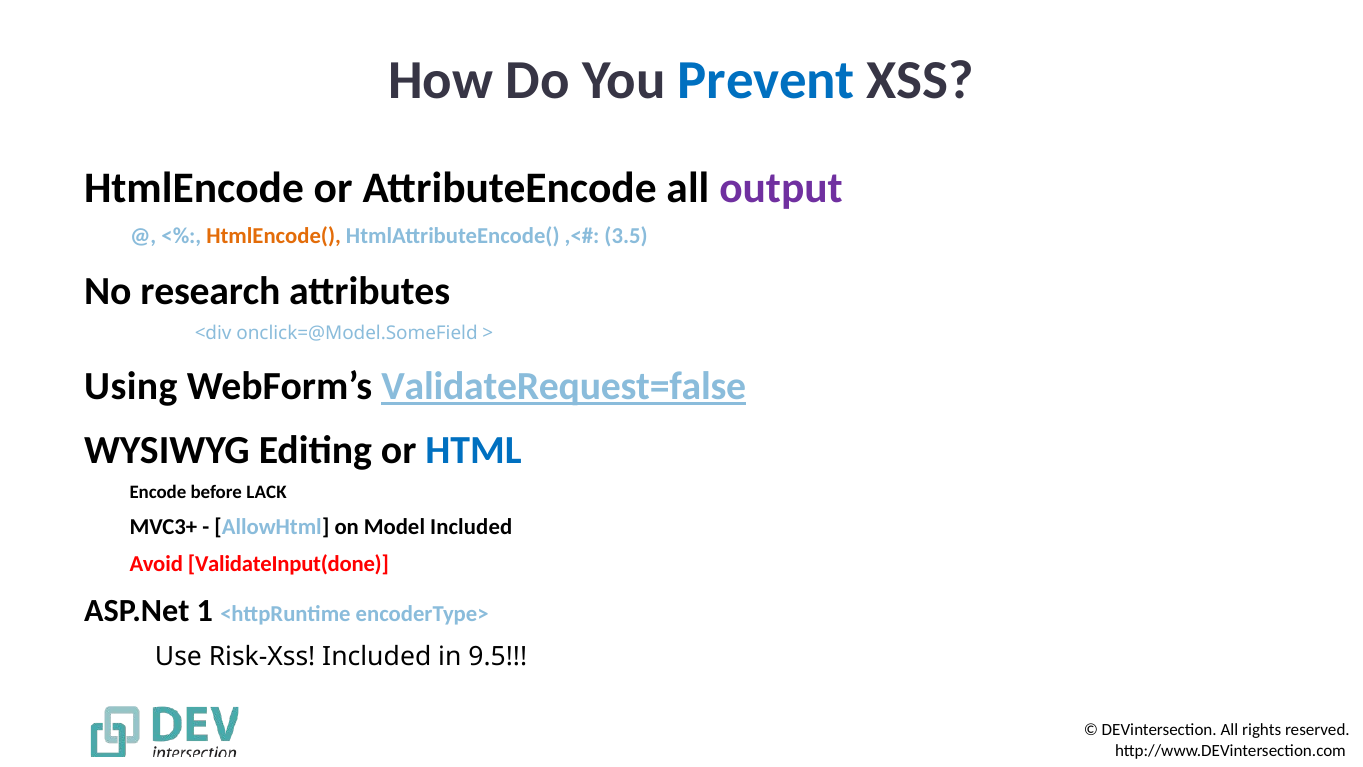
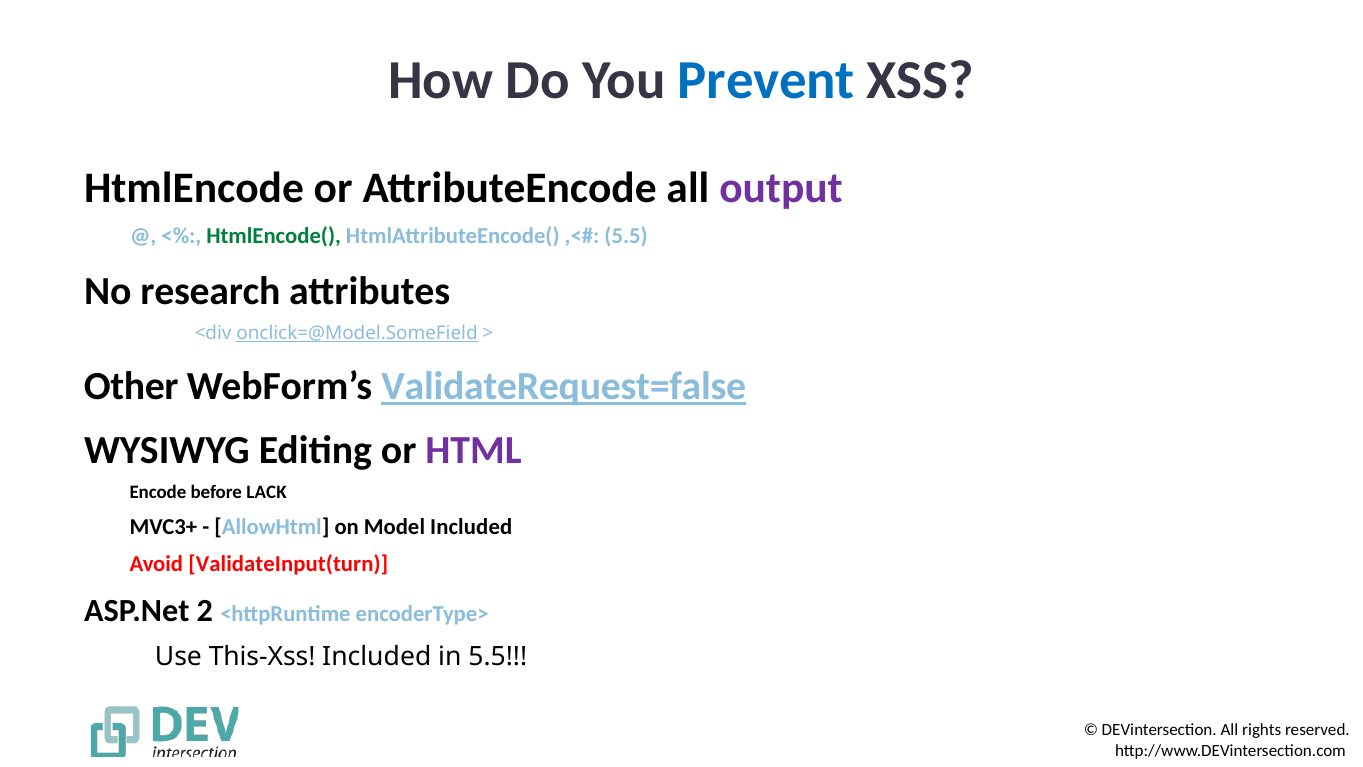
HtmlEncode( colour: orange -> green
3.5 at (626, 236): 3.5 -> 5.5
onclick=@Model.SomeField underline: none -> present
Using: Using -> Other
HTML colour: blue -> purple
ValidateInput(done: ValidateInput(done -> ValidateInput(turn
1: 1 -> 2
Risk-Xss: Risk-Xss -> This-Xss
in 9.5: 9.5 -> 5.5
